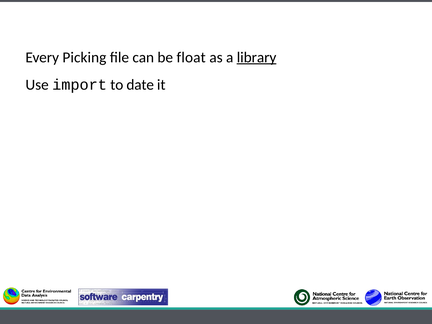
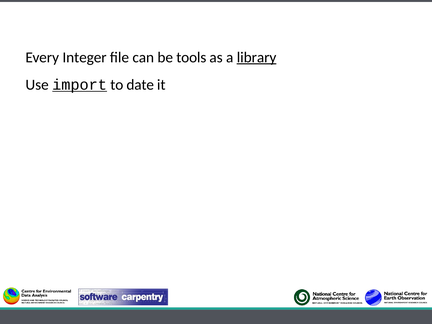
Picking: Picking -> Integer
float: float -> tools
import underline: none -> present
